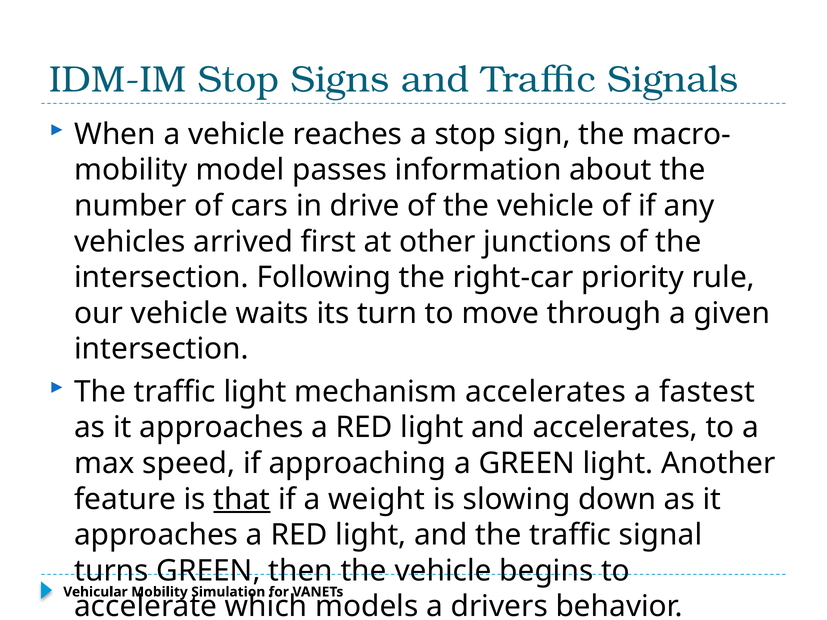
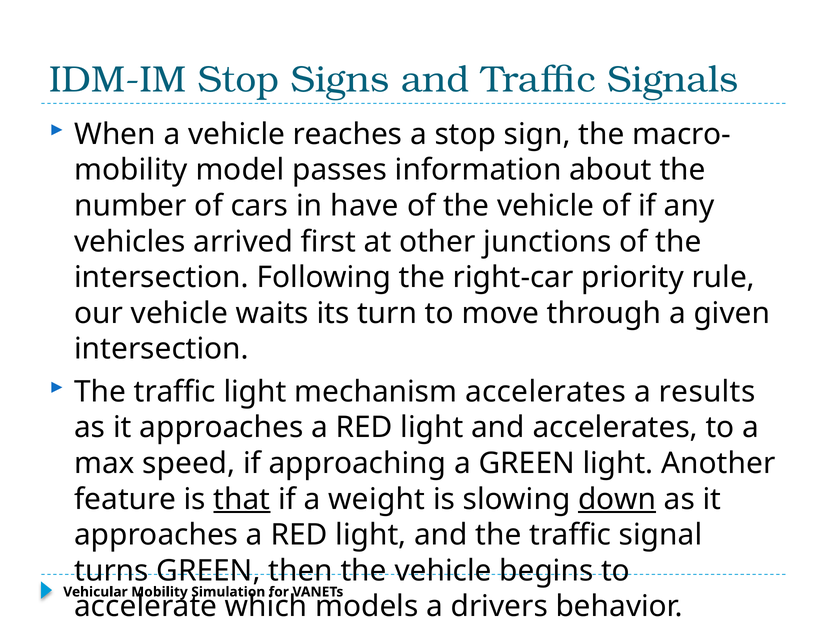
drive: drive -> have
fastest: fastest -> results
down underline: none -> present
